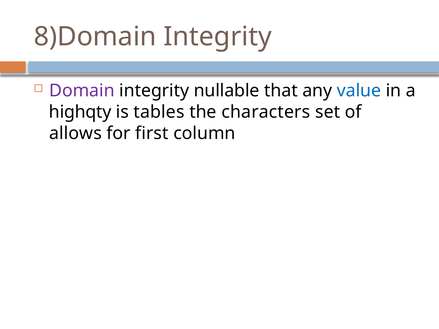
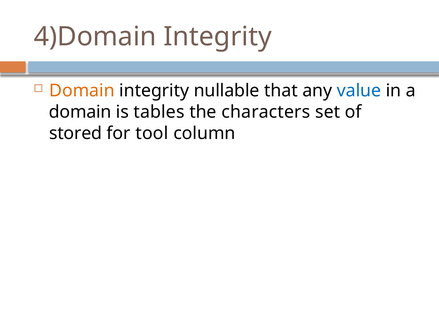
8)Domain: 8)Domain -> 4)Domain
Domain at (82, 91) colour: purple -> orange
highqty at (80, 112): highqty -> domain
allows: allows -> stored
first: first -> tool
